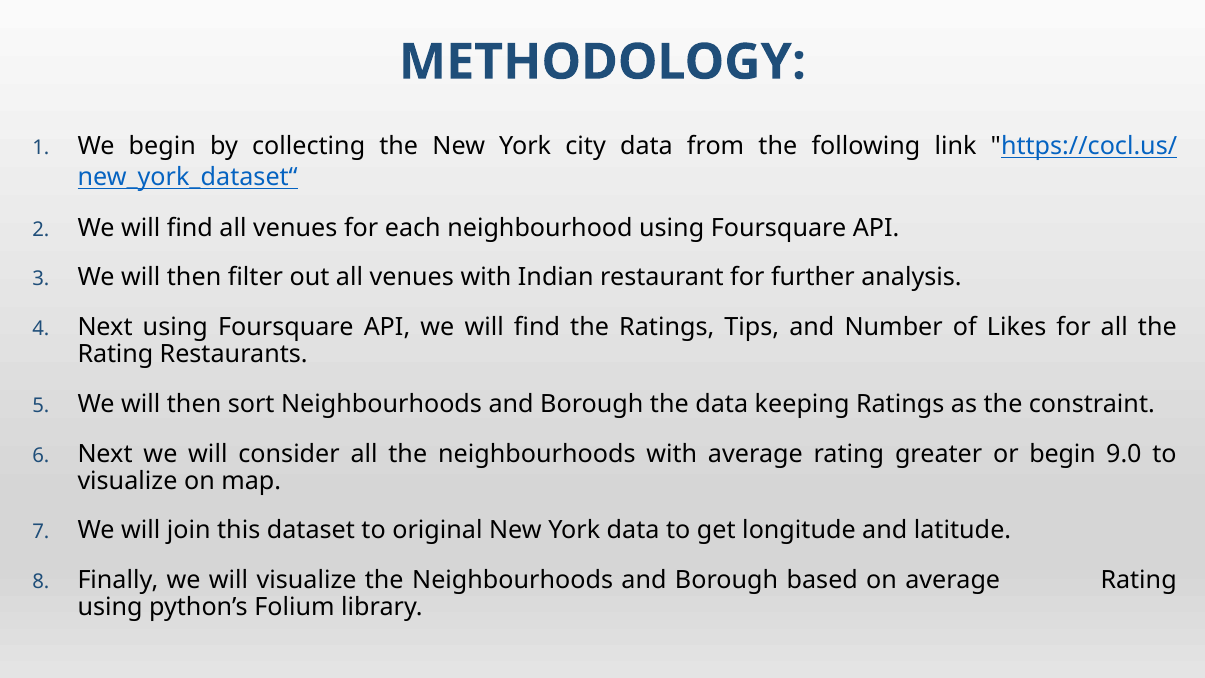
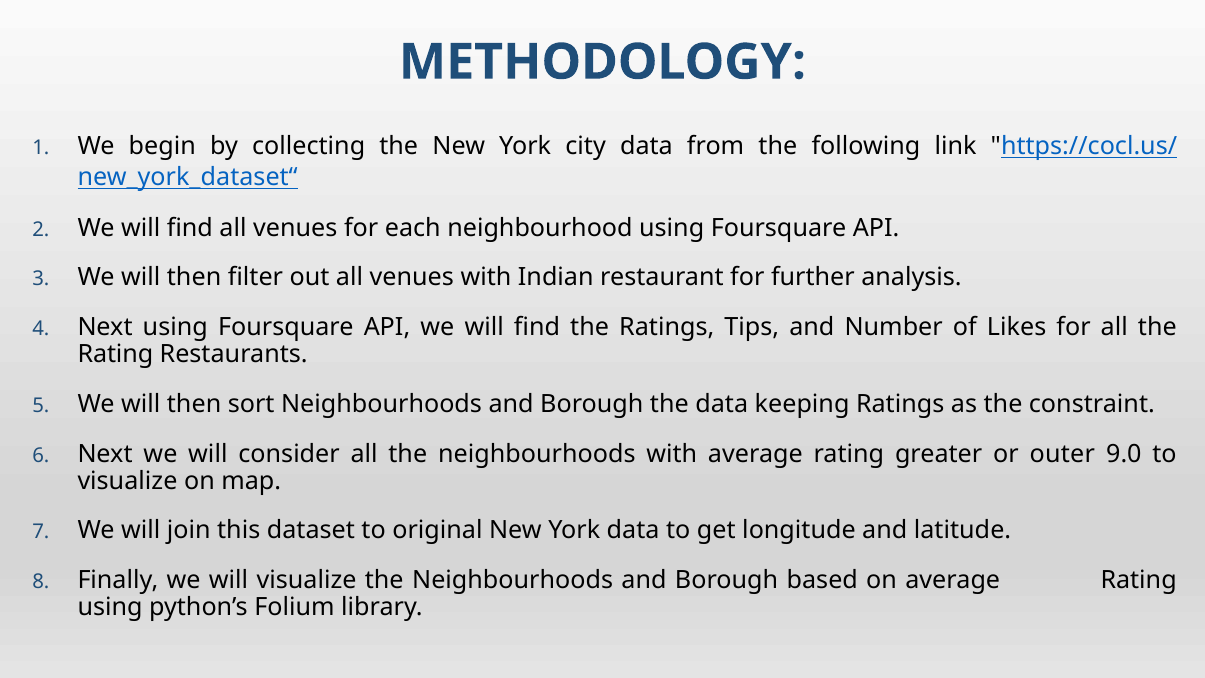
or begin: begin -> outer
